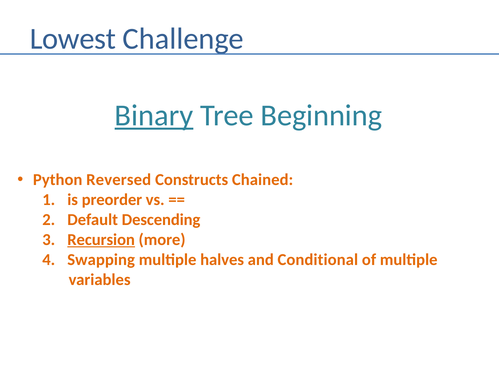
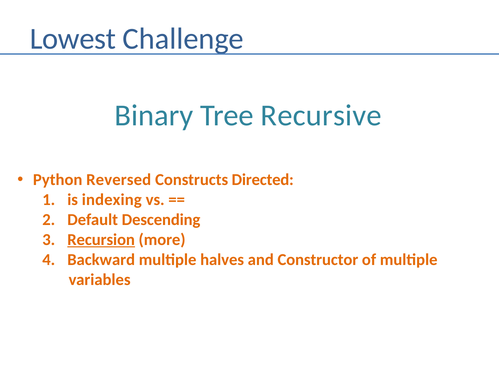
Binary underline: present -> none
Beginning: Beginning -> Recursive
Chained: Chained -> Directed
preorder: preorder -> indexing
Swapping: Swapping -> Backward
Conditional: Conditional -> Constructor
